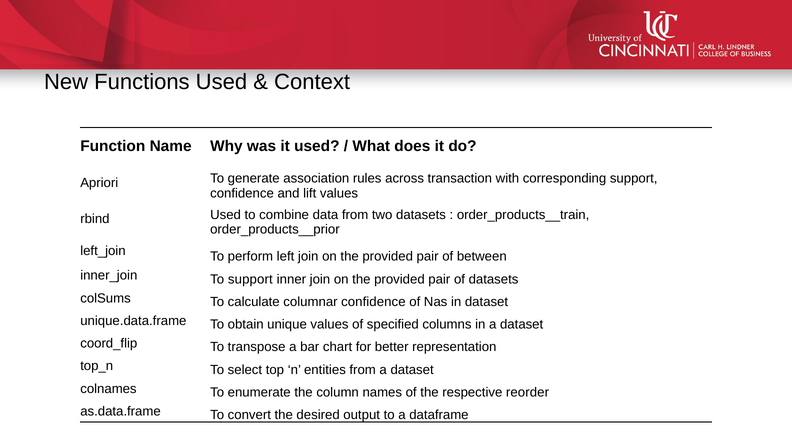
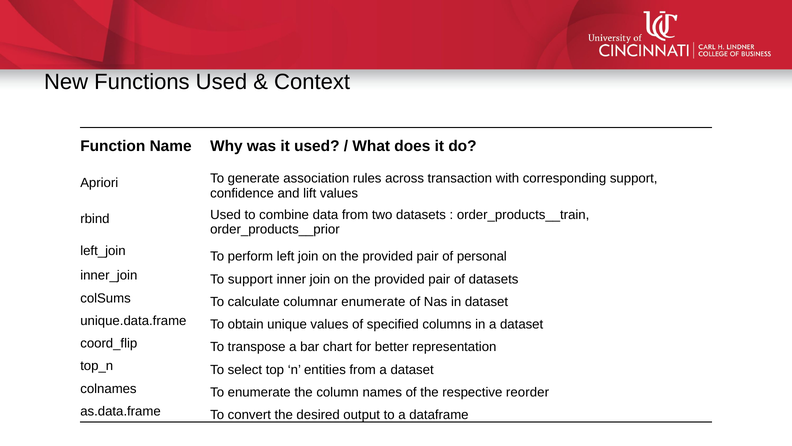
between: between -> personal
columnar confidence: confidence -> enumerate
